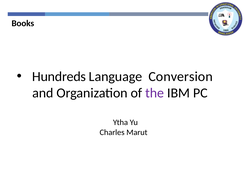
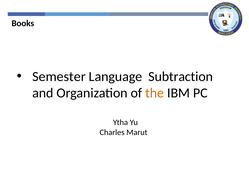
Hundreds: Hundreds -> Semester
Conversion: Conversion -> Subtraction
the colour: purple -> orange
